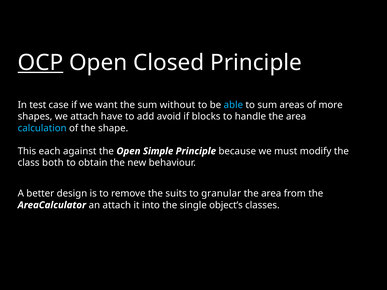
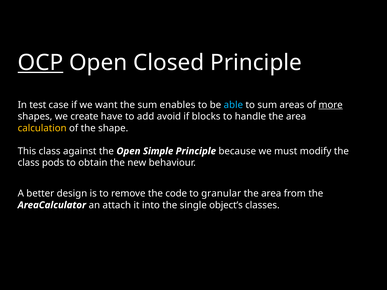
without: without -> enables
more underline: none -> present
we attach: attach -> create
calculation colour: light blue -> yellow
This each: each -> class
both: both -> pods
suits: suits -> code
